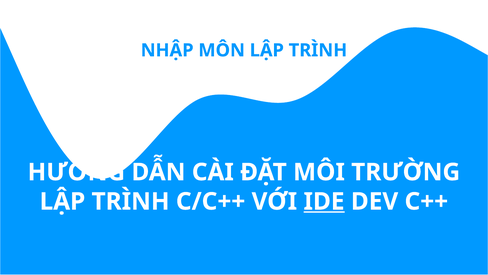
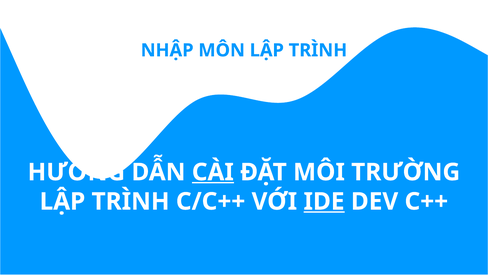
CÀI underline: none -> present
